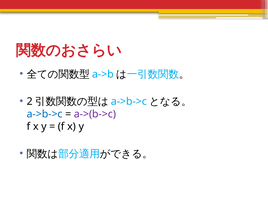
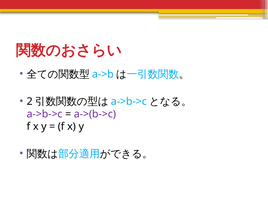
a->b->c at (45, 114) colour: blue -> purple
